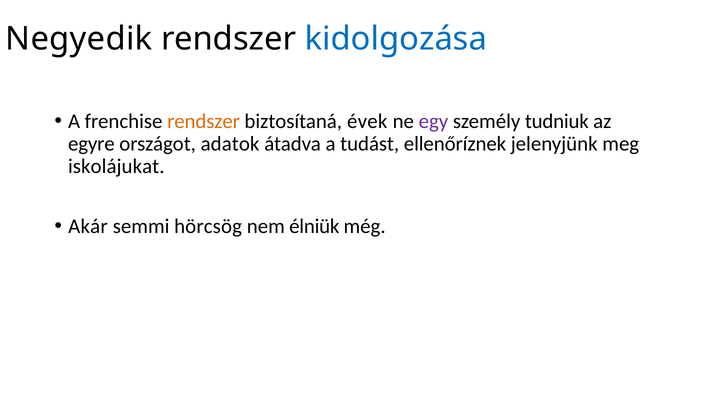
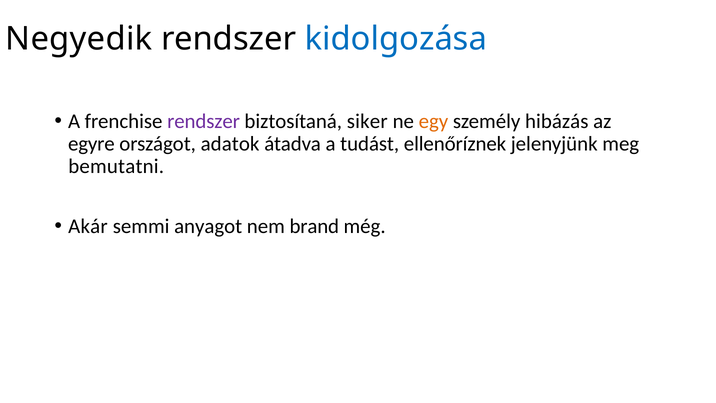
rendszer at (204, 121) colour: orange -> purple
évek: évek -> siker
egy colour: purple -> orange
tudniuk: tudniuk -> hibázás
iskolájukat: iskolájukat -> bemutatni
hörcsög: hörcsög -> anyagot
élniük: élniük -> brand
